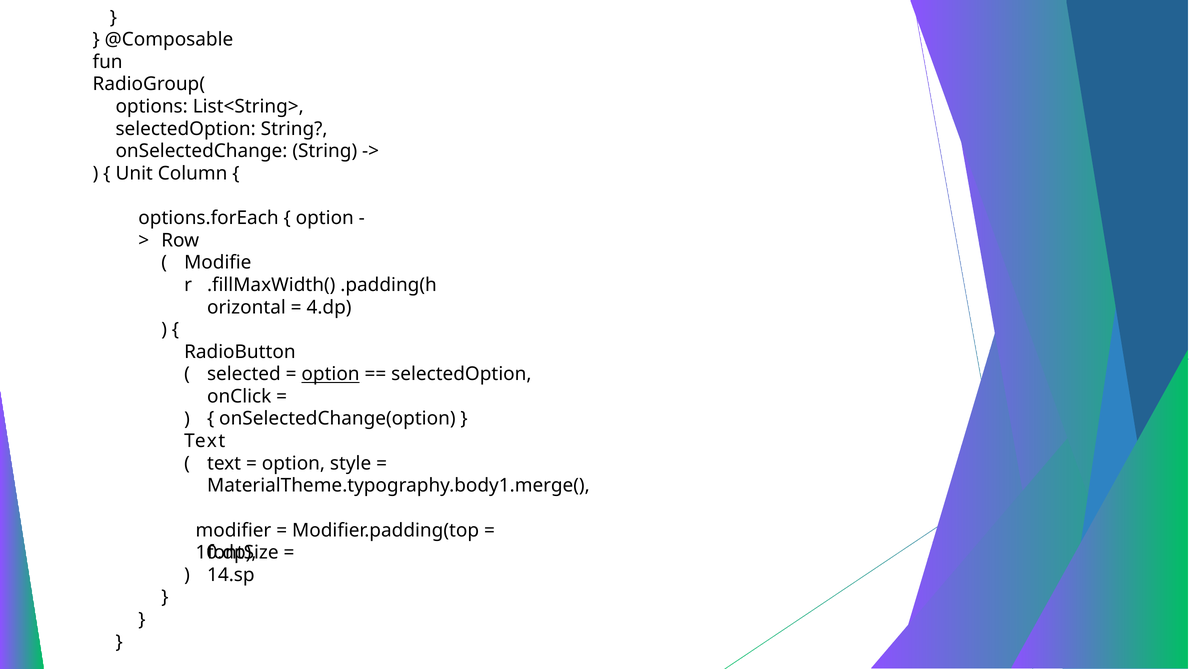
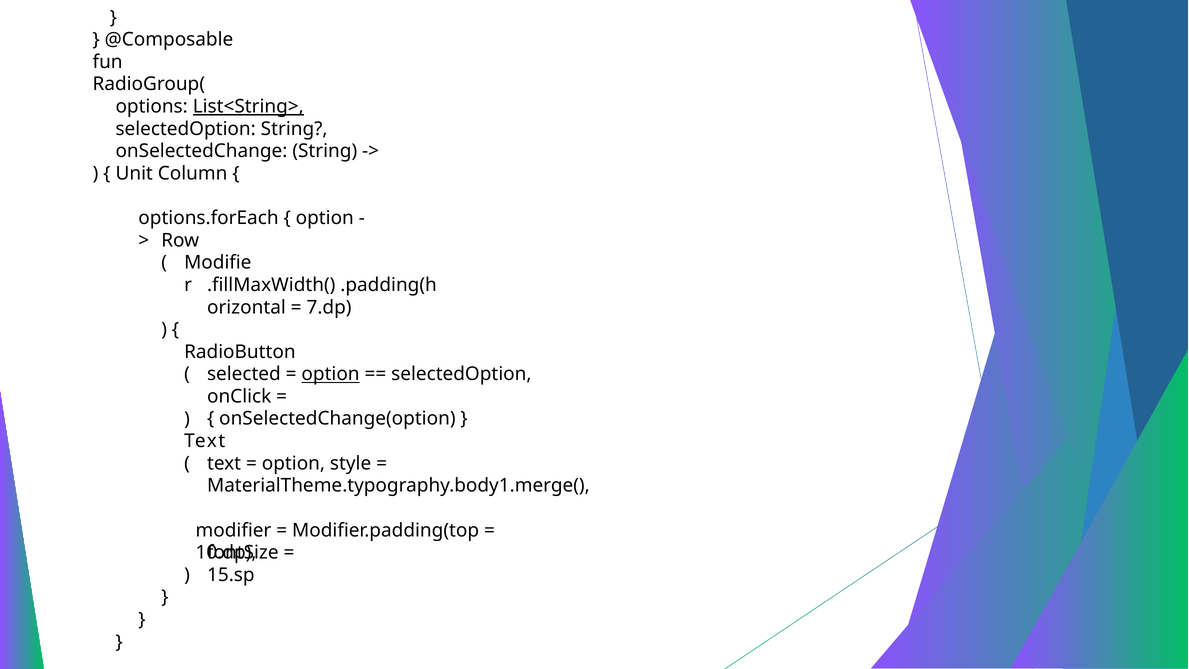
List<String> underline: none -> present
4.dp: 4.dp -> 7.dp
14.sp: 14.sp -> 15.sp
